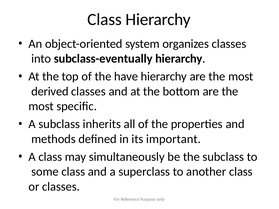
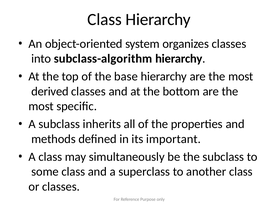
subclass-eventually: subclass-eventually -> subclass-algorithm
have: have -> base
